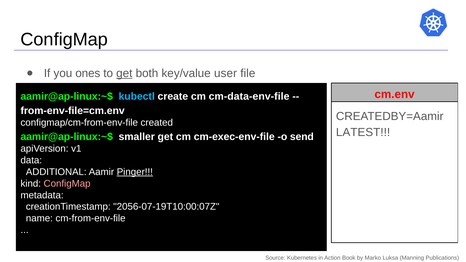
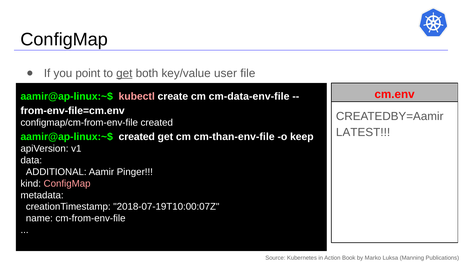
ones: ones -> point
kubectl colour: light blue -> pink
aamir@ap-linux:~$ smaller: smaller -> created
cm-exec-env-file: cm-exec-env-file -> cm-than-env-file
send: send -> keep
Pinger underline: present -> none
2056-07-19T10:00:07Z: 2056-07-19T10:00:07Z -> 2018-07-19T10:00:07Z
